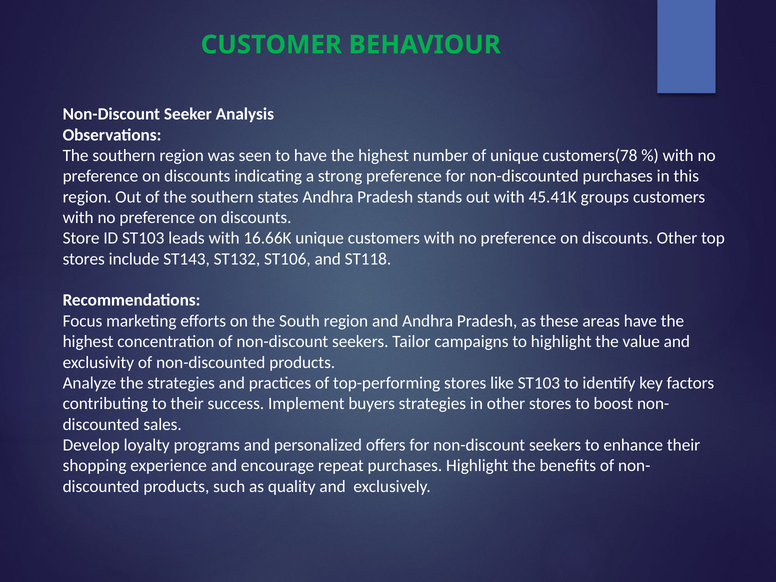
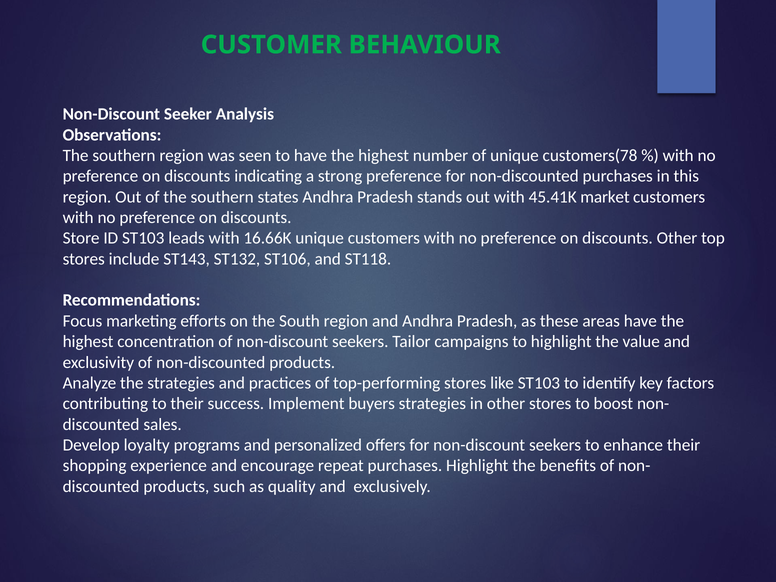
groups: groups -> market
